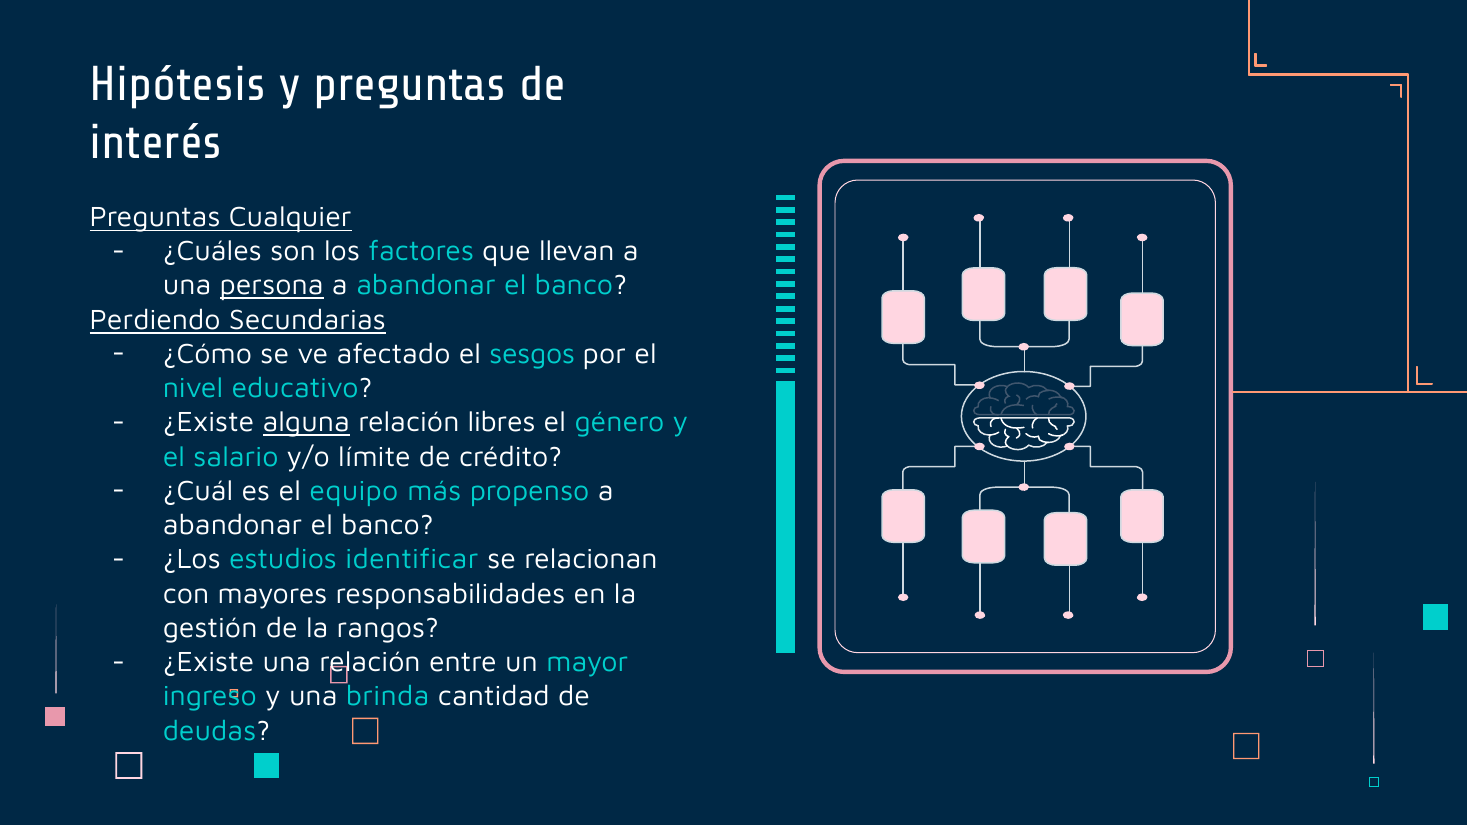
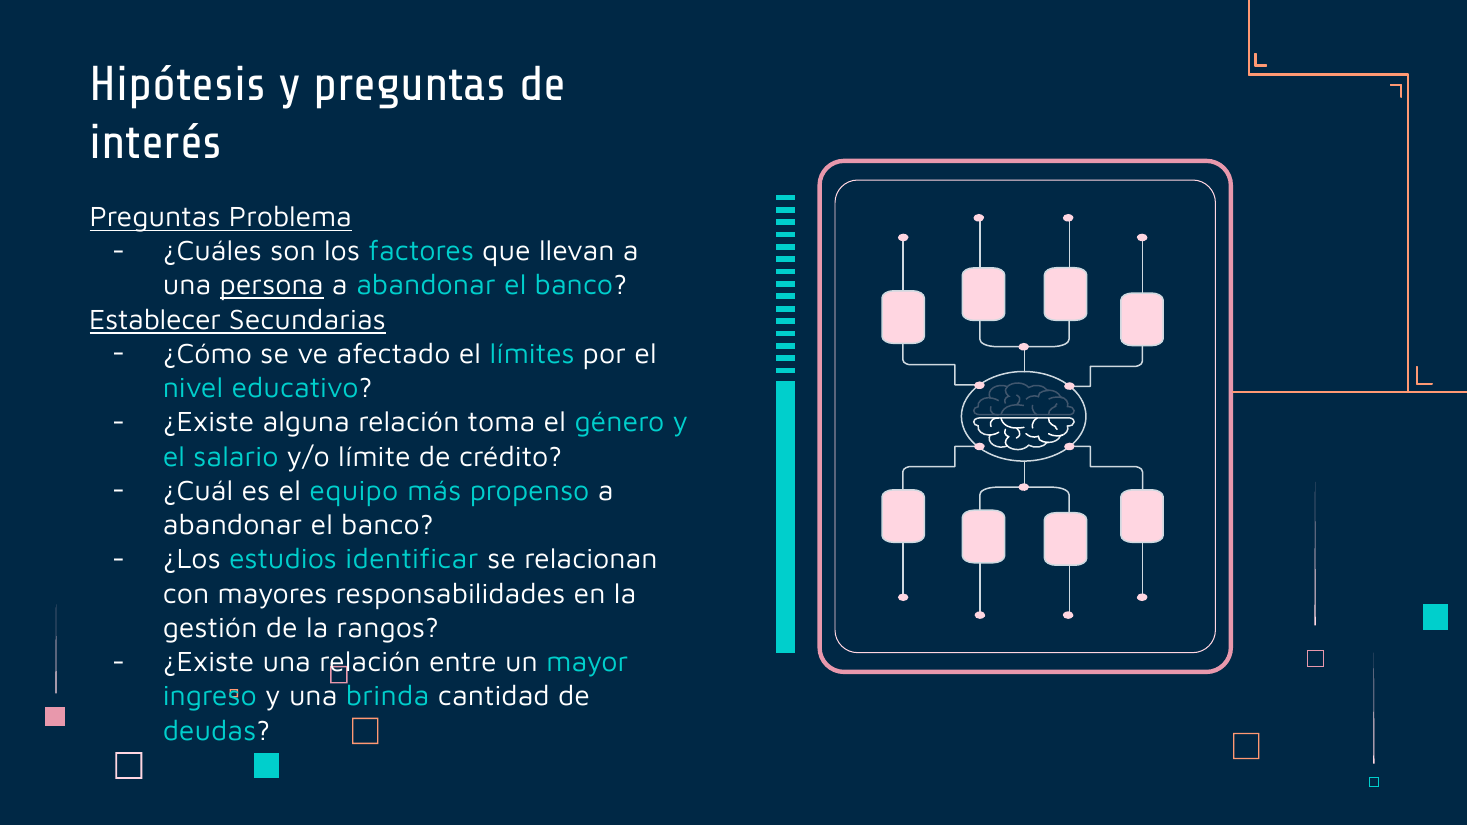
Cualquier: Cualquier -> Problema
Perdiendo: Perdiendo -> Establecer
sesgos: sesgos -> límites
alguna underline: present -> none
libres: libres -> toma
